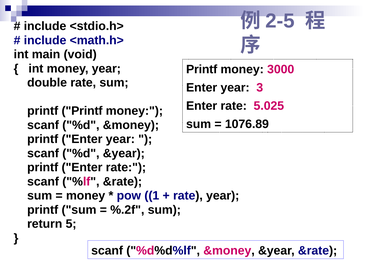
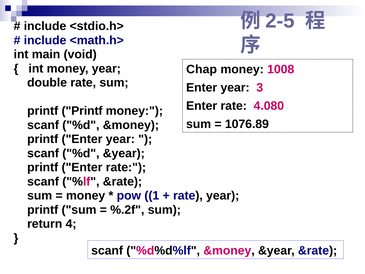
Printf at (202, 69): Printf -> Chap
3000: 3000 -> 1008
5.025: 5.025 -> 4.080
5: 5 -> 4
